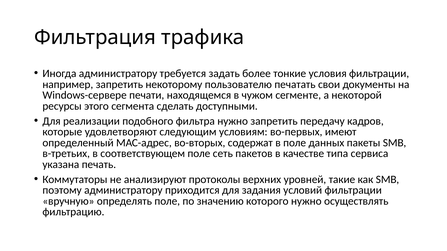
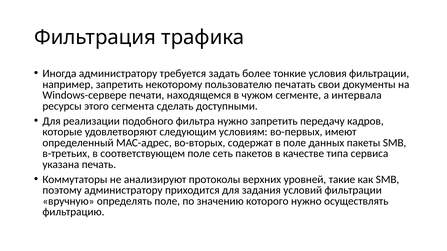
некоторой: некоторой -> интервала
